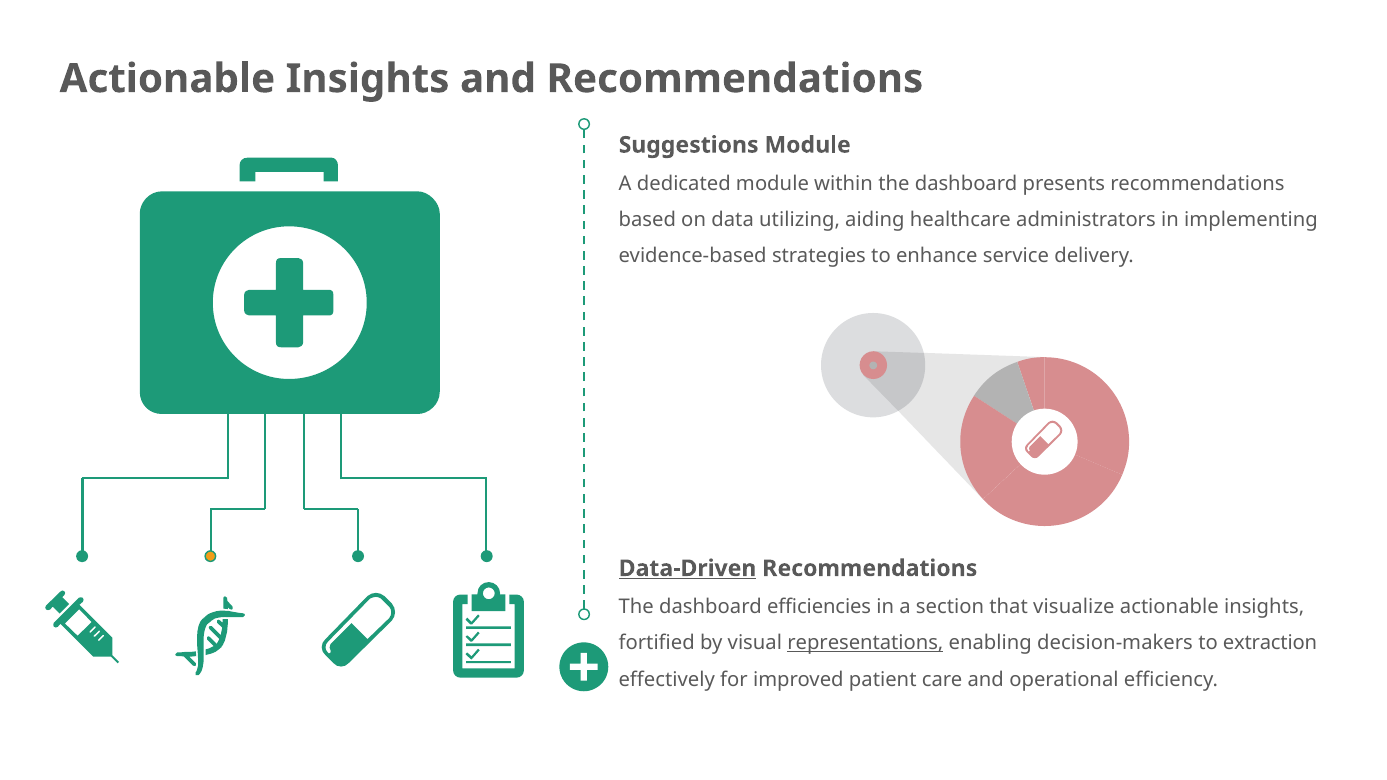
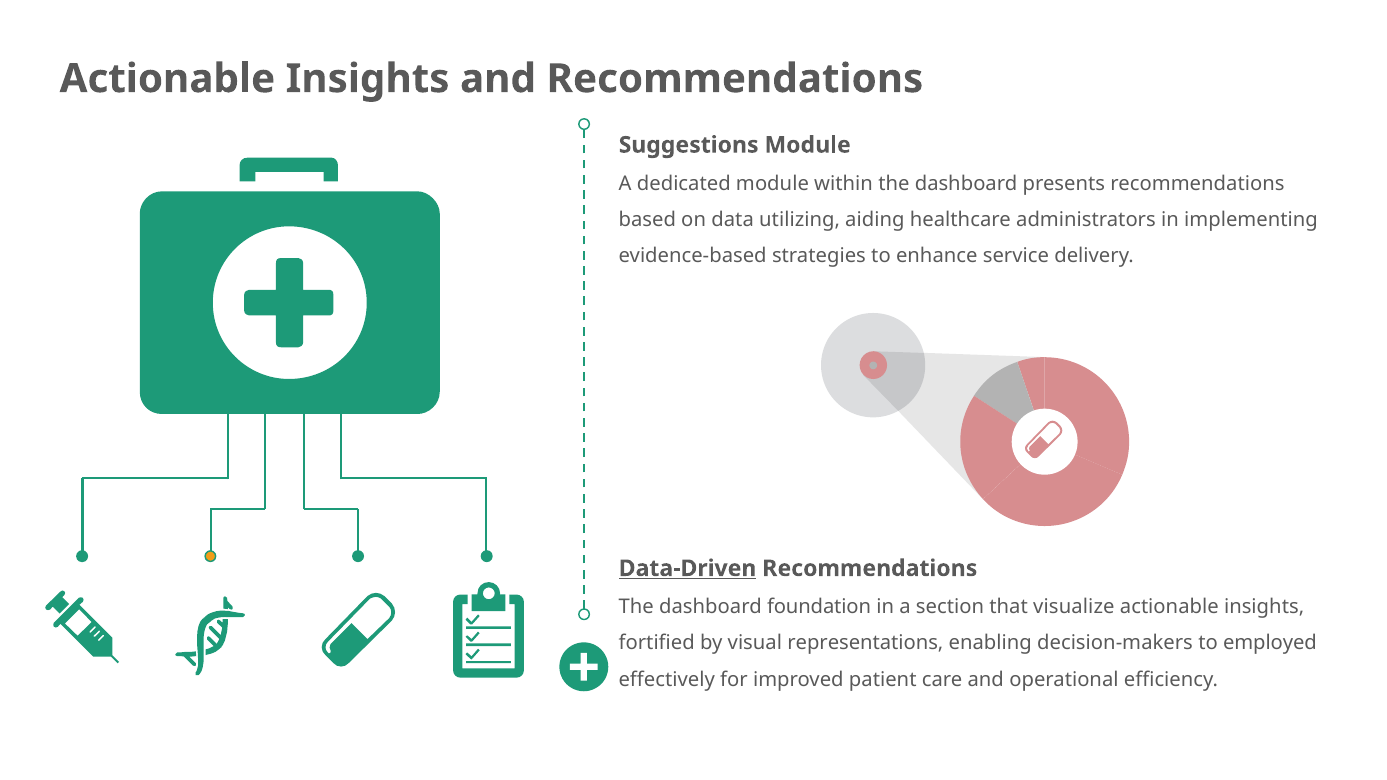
efficiencies: efficiencies -> foundation
representations underline: present -> none
extraction: extraction -> employed
